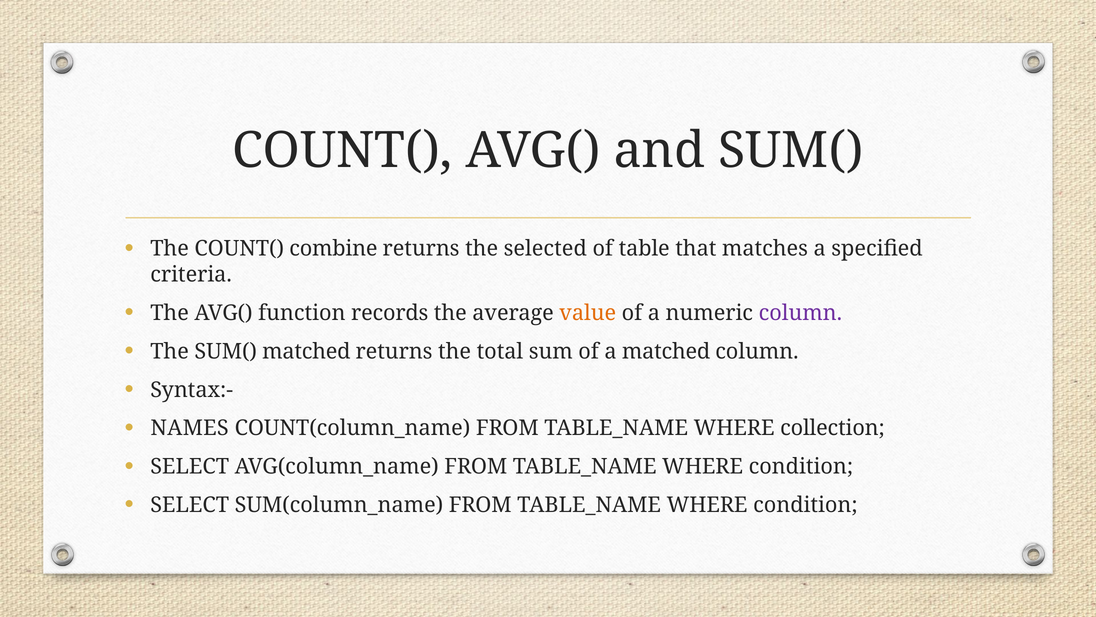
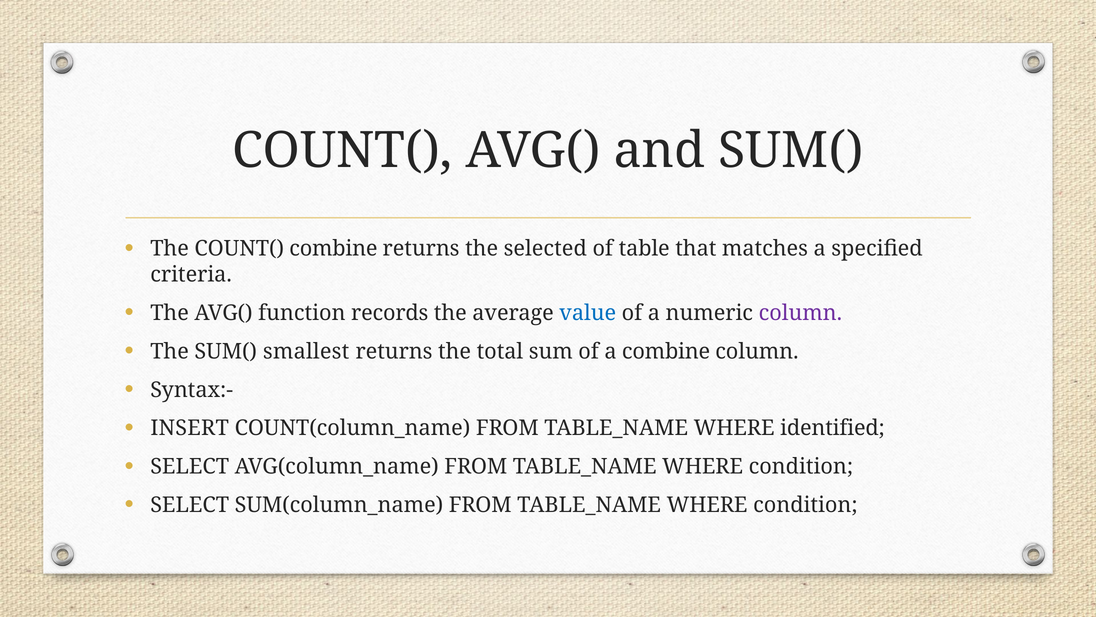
value colour: orange -> blue
SUM( matched: matched -> smallest
a matched: matched -> combine
NAMES: NAMES -> INSERT
collection: collection -> identified
